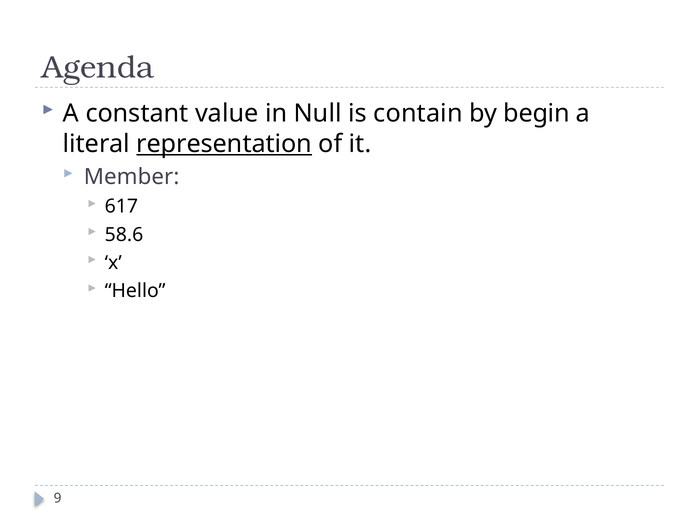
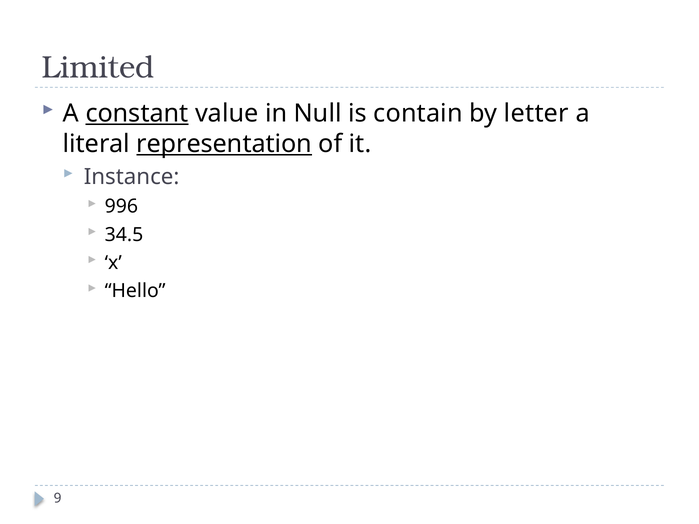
Agenda: Agenda -> Limited
constant underline: none -> present
begin: begin -> letter
Member: Member -> Instance
617: 617 -> 996
58.6: 58.6 -> 34.5
